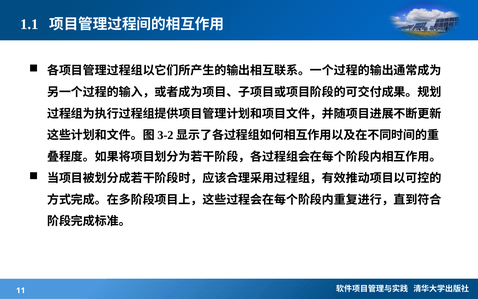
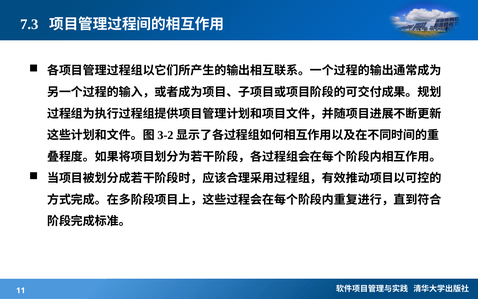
1.1: 1.1 -> 7.3
